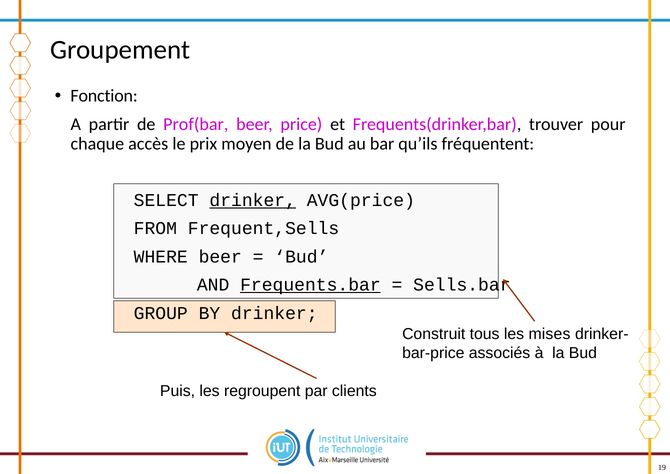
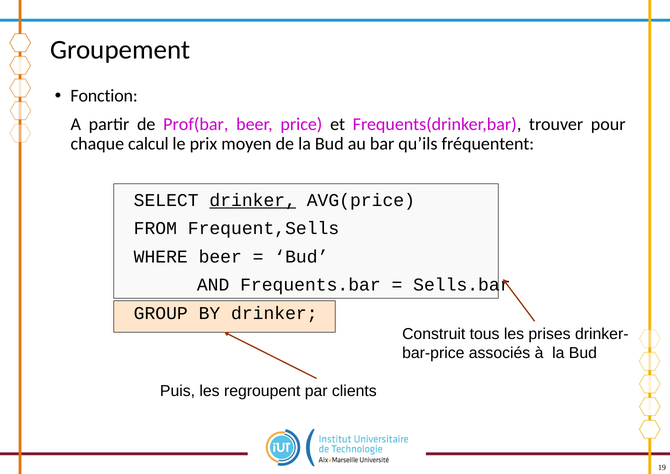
accès: accès -> calcul
Frequents.bar underline: present -> none
mises: mises -> prises
